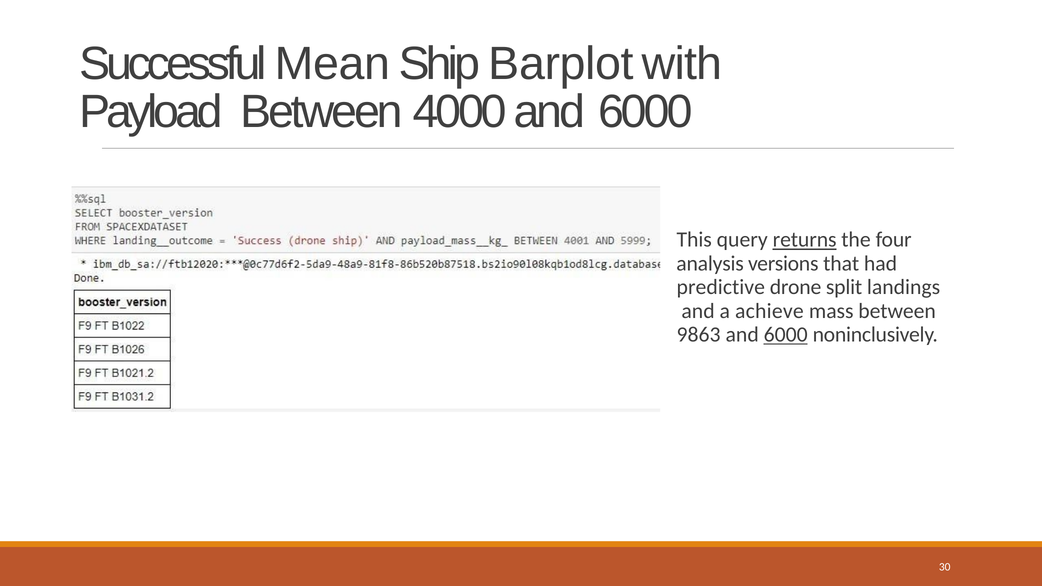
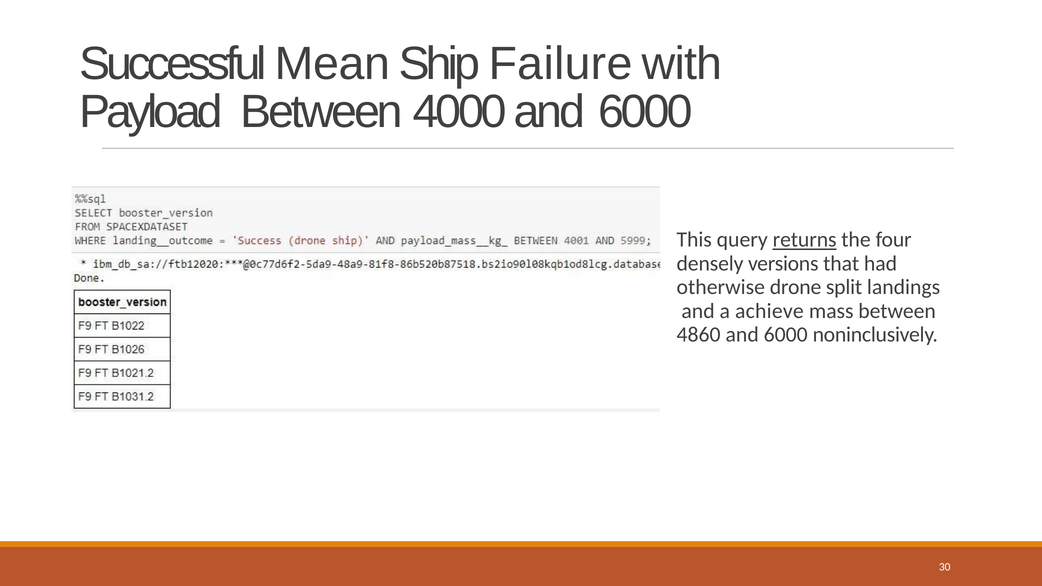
Barplot: Barplot -> Failure
analysis: analysis -> densely
predictive: predictive -> otherwise
9863: 9863 -> 4860
6000 at (786, 335) underline: present -> none
